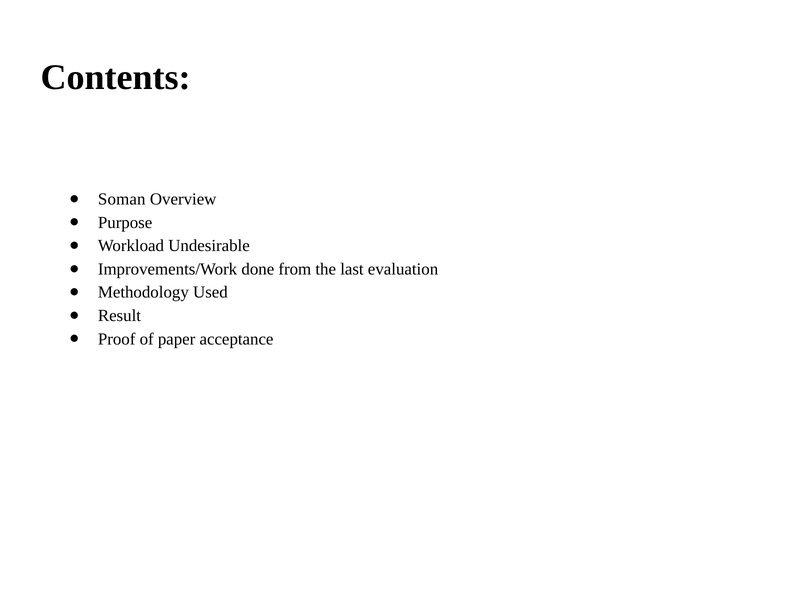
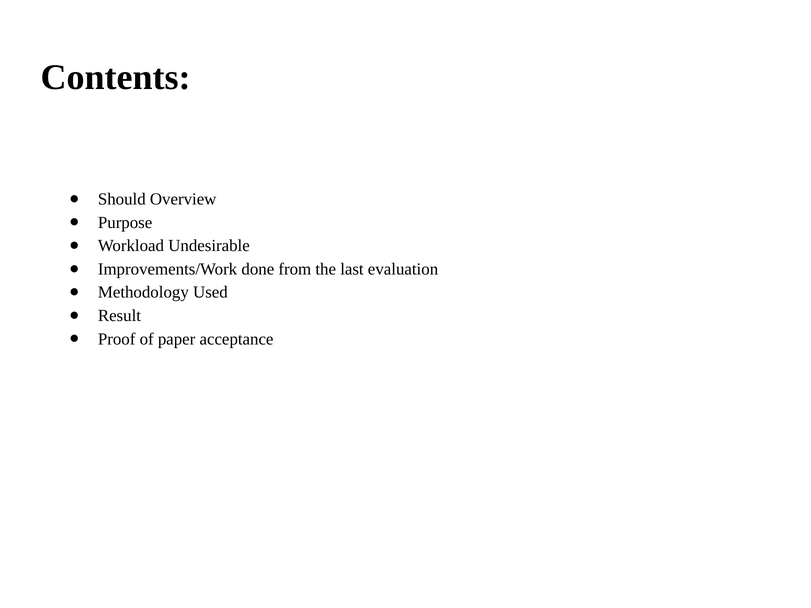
Soman: Soman -> Should
